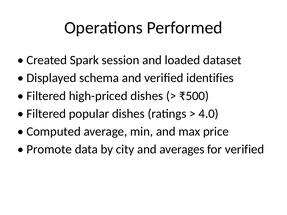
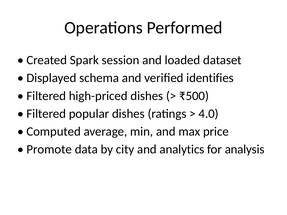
averages: averages -> analytics
for verified: verified -> analysis
